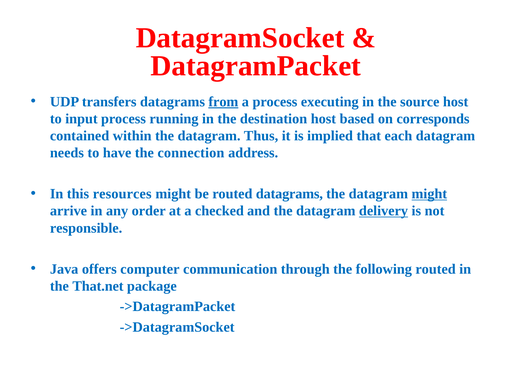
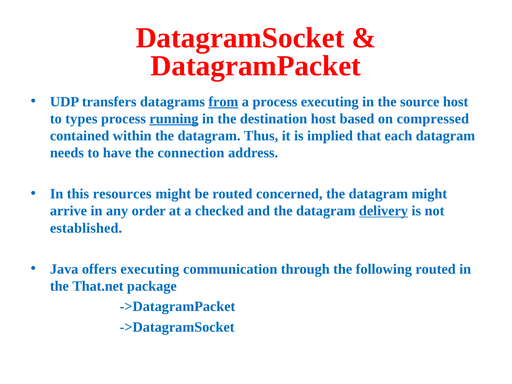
input: input -> types
running underline: none -> present
corresponds: corresponds -> compressed
routed datagrams: datagrams -> concerned
might at (429, 194) underline: present -> none
responsible: responsible -> established
offers computer: computer -> executing
